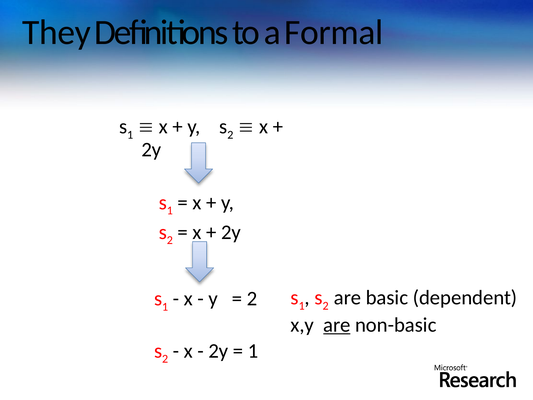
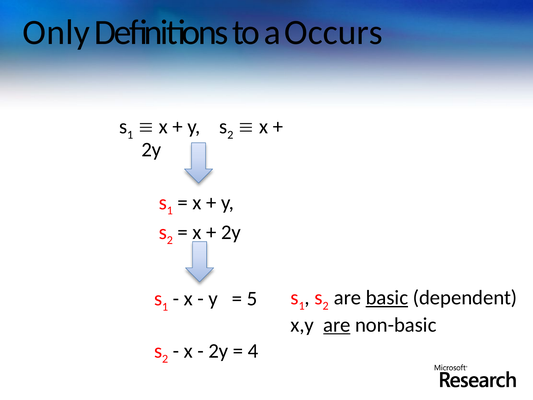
They: They -> Only
Formal: Formal -> Occurs
basic underline: none -> present
2 at (252, 299): 2 -> 5
1 at (253, 351): 1 -> 4
